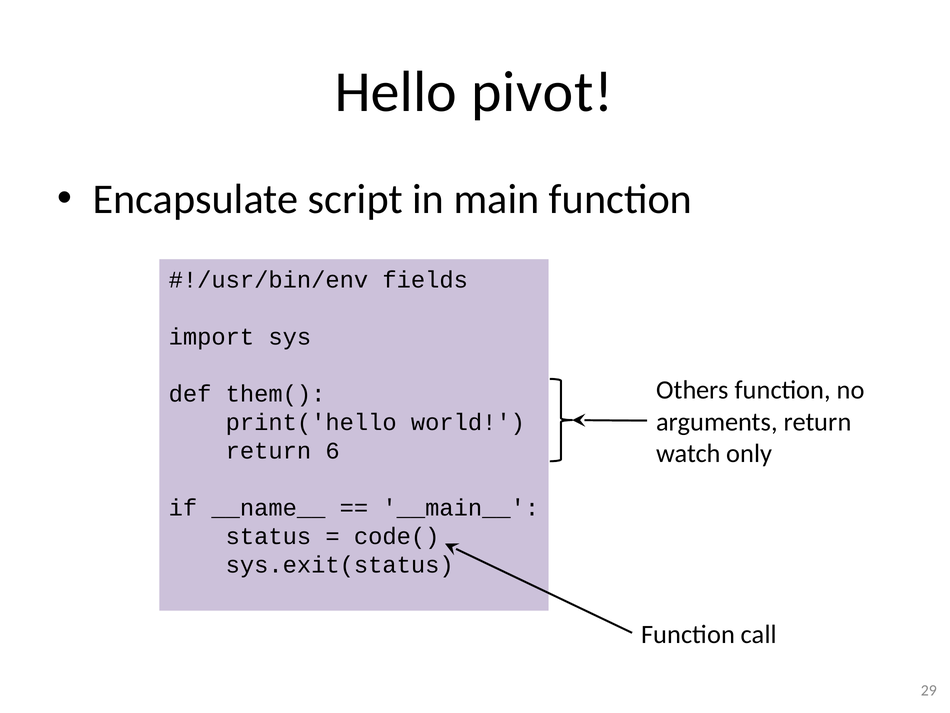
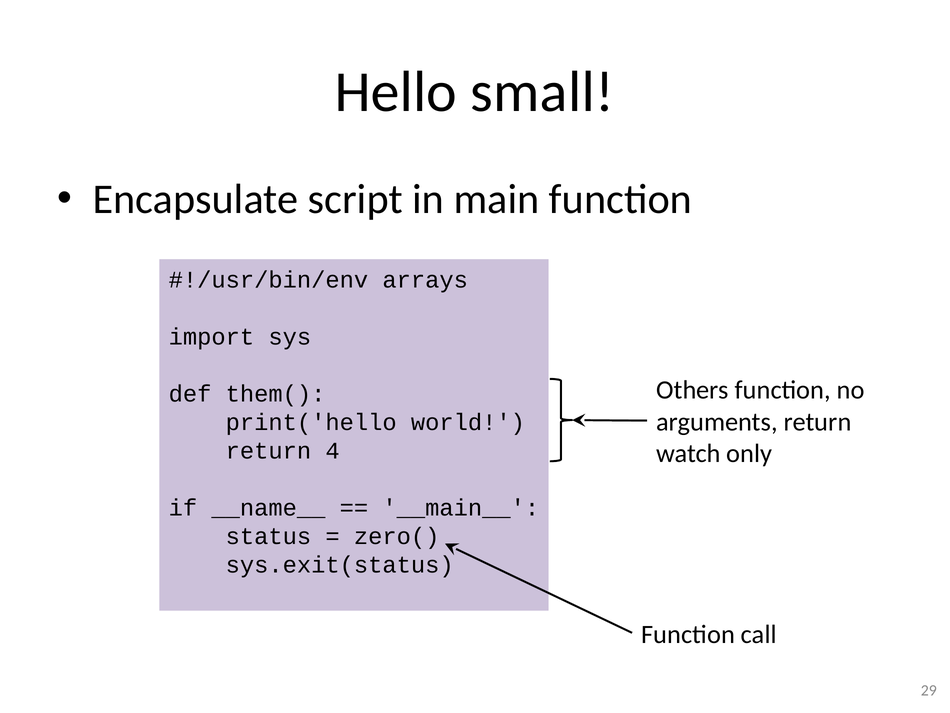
pivot: pivot -> small
fields: fields -> arrays
6: 6 -> 4
code(: code( -> zero(
